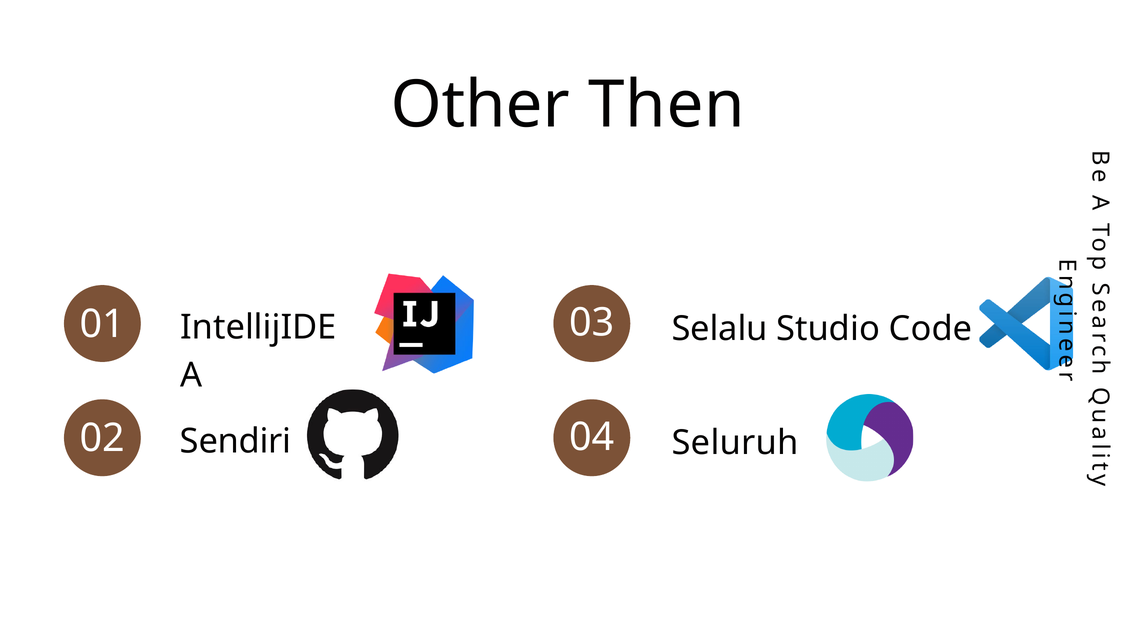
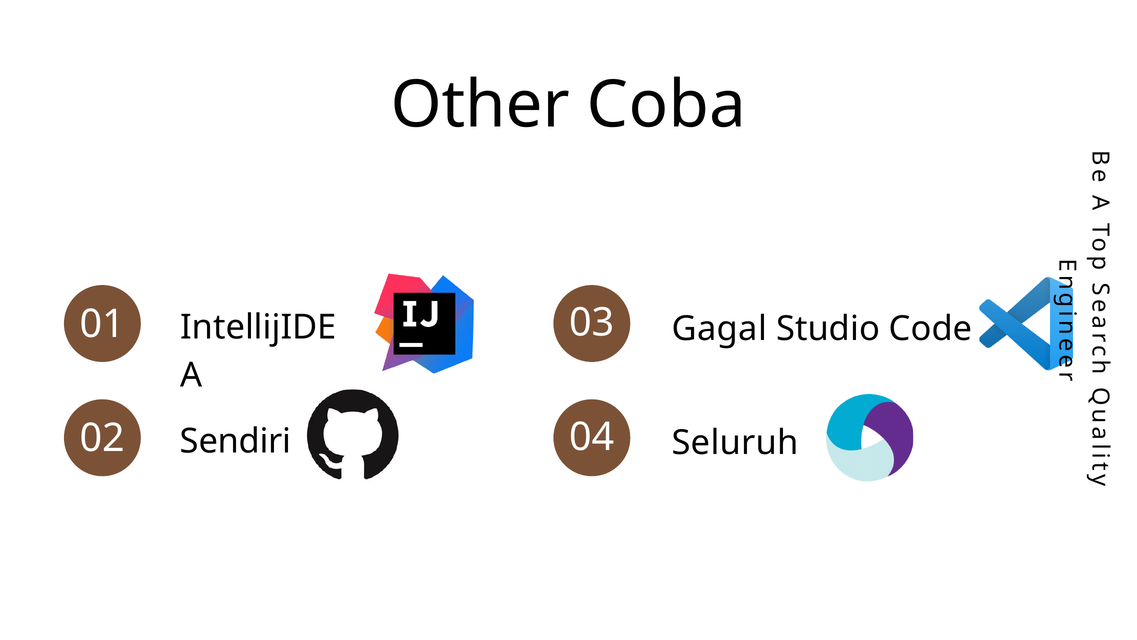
Then: Then -> Coba
Selalu: Selalu -> Gagal
